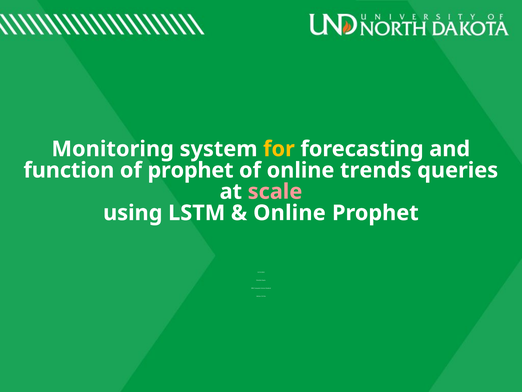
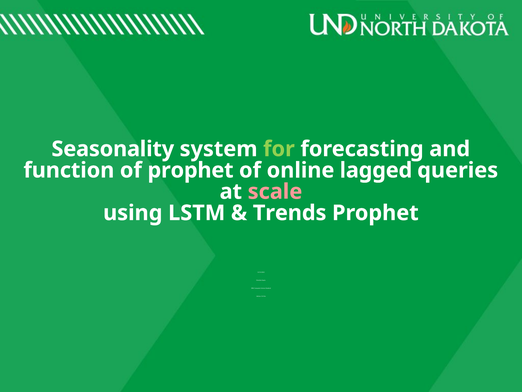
Monitoring: Monitoring -> Seasonality
for colour: yellow -> light green
trends: trends -> lagged
Online at (289, 213): Online -> Trends
